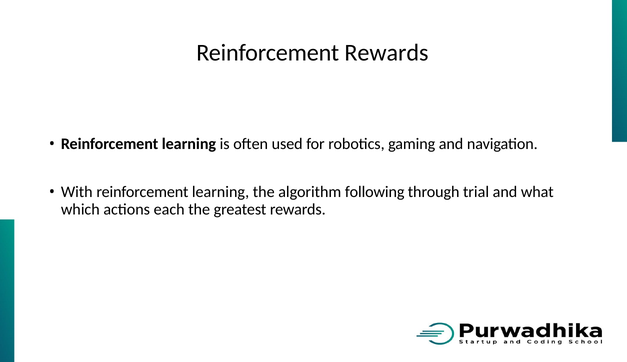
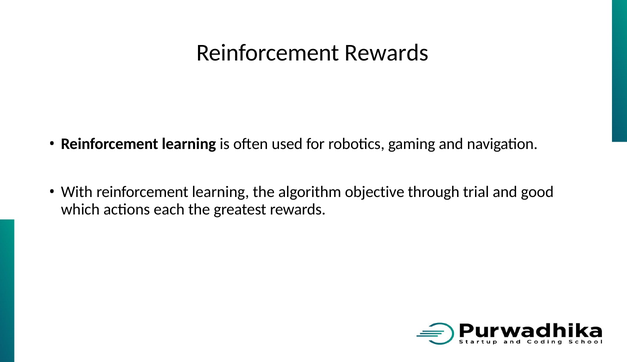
following: following -> objective
what: what -> good
